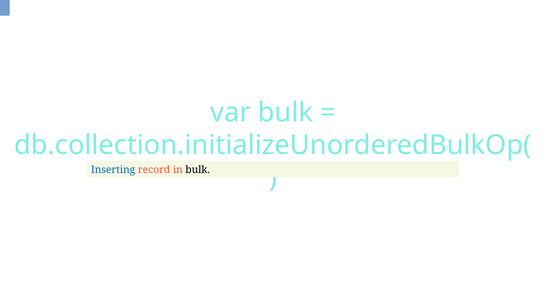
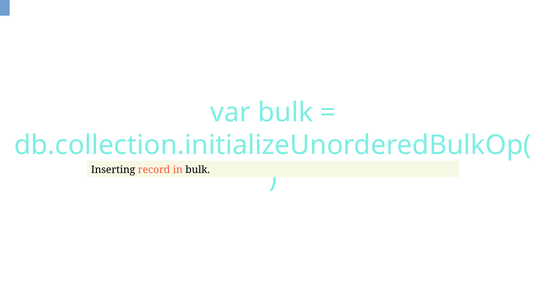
Inserting colour: blue -> black
